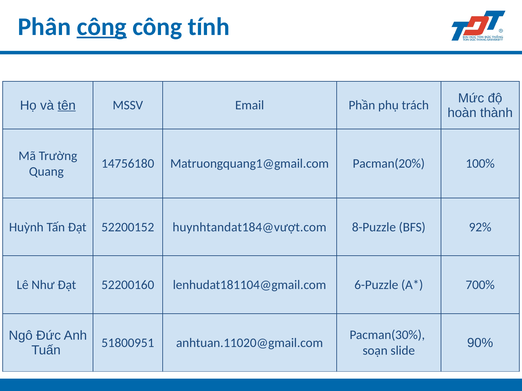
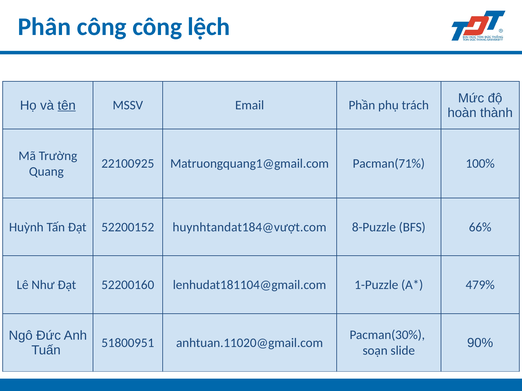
công at (102, 27) underline: present -> none
tính: tính -> lệch
14756180: 14756180 -> 22100925
Pacman(20%: Pacman(20% -> Pacman(71%
92%: 92% -> 66%
6-Puzzle: 6-Puzzle -> 1-Puzzle
700%: 700% -> 479%
